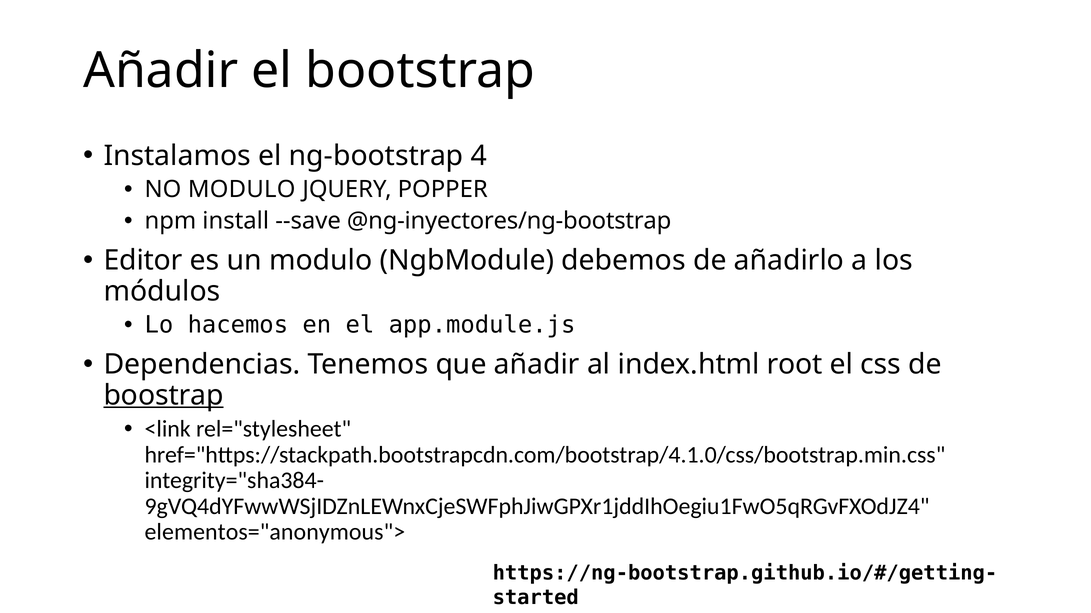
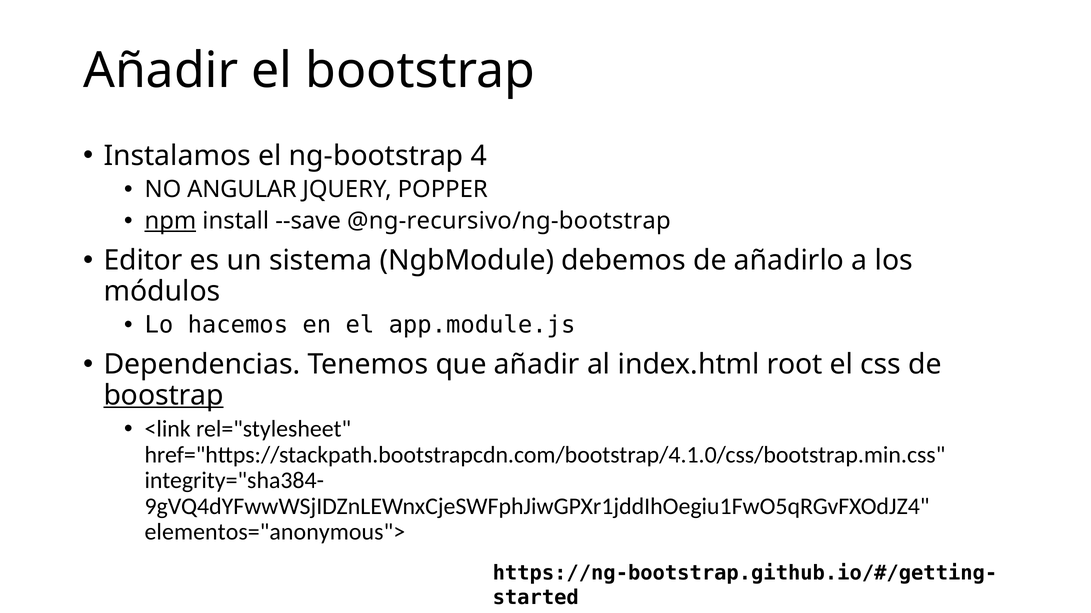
NO MODULO: MODULO -> ANGULAR
npm underline: none -> present
@ng-inyectores/ng-bootstrap: @ng-inyectores/ng-bootstrap -> @ng-recursivo/ng-bootstrap
un modulo: modulo -> sistema
